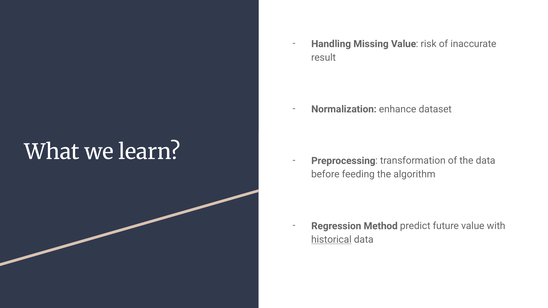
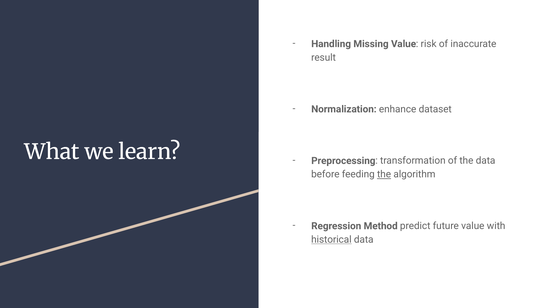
the at (384, 175) underline: none -> present
